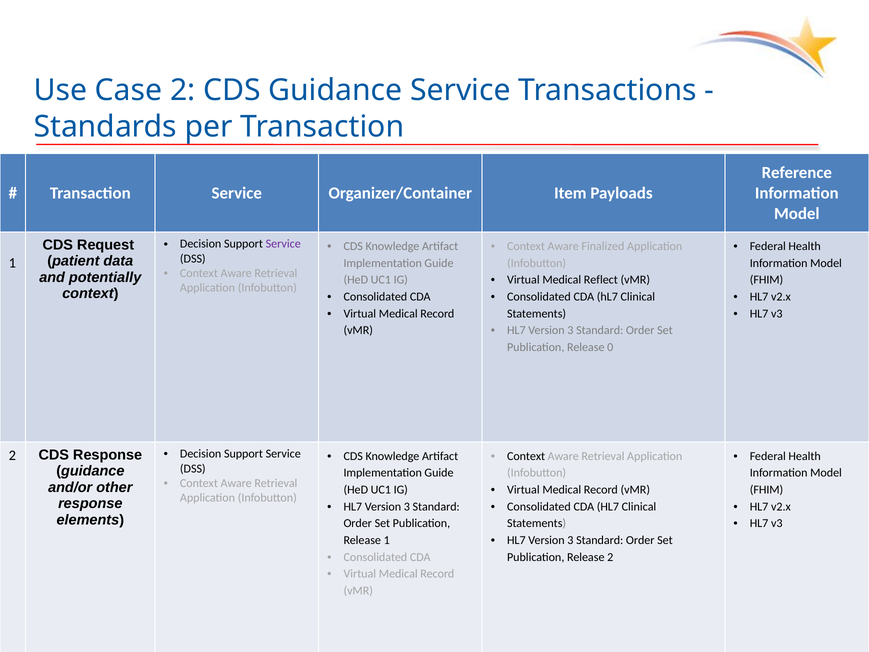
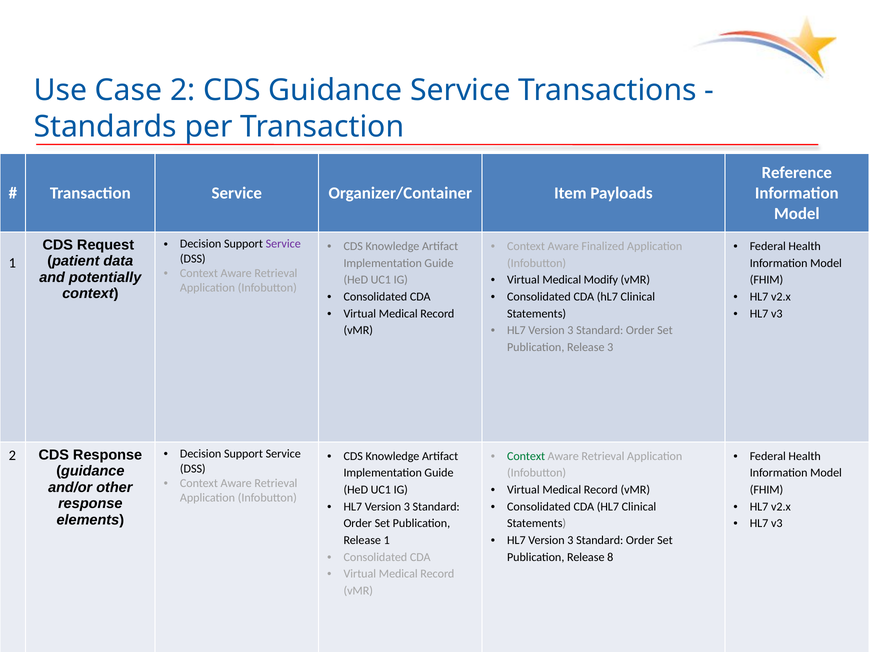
Reflect: Reflect -> Modify
Release 0: 0 -> 3
Context at (526, 456) colour: black -> green
Release 2: 2 -> 8
